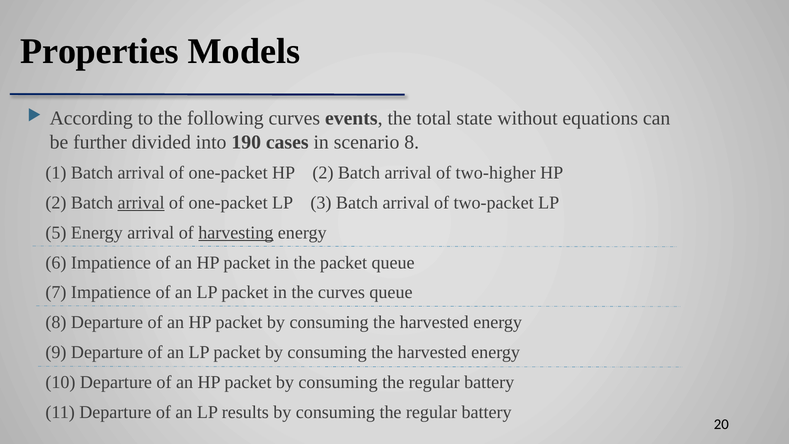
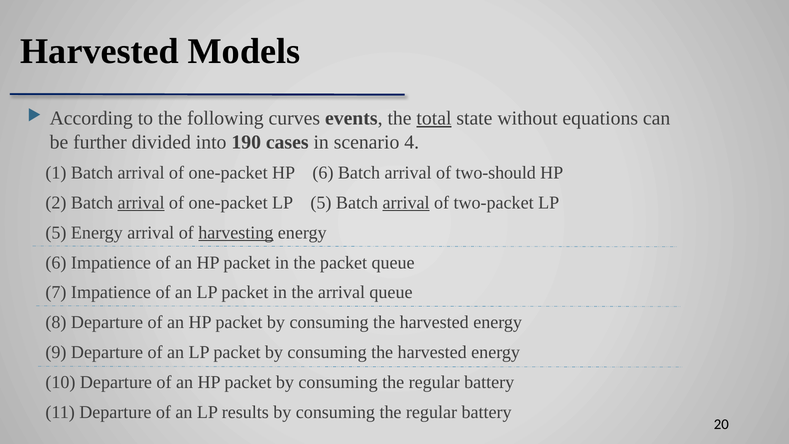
Properties at (100, 51): Properties -> Harvested
total underline: none -> present
scenario 8: 8 -> 4
one-packet HP 2: 2 -> 6
two-higher: two-higher -> two-should
one-packet LP 3: 3 -> 5
arrival at (406, 203) underline: none -> present
the curves: curves -> arrival
